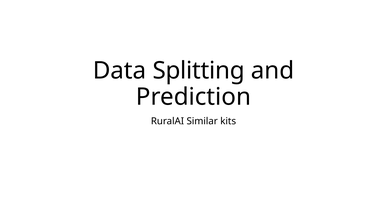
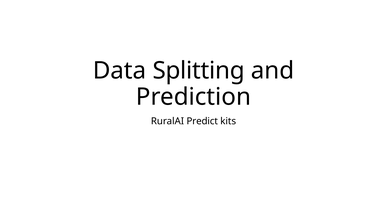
Similar: Similar -> Predict
